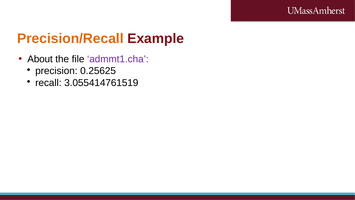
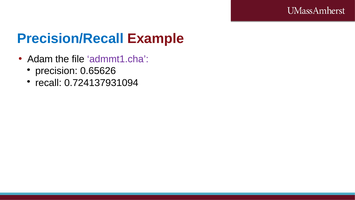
Precision/Recall colour: orange -> blue
About: About -> Adam
0.25625: 0.25625 -> 0.65626
3.055414761519: 3.055414761519 -> 0.724137931094
